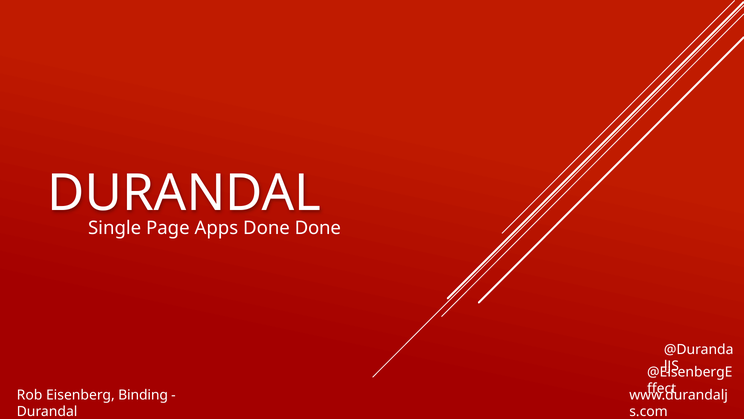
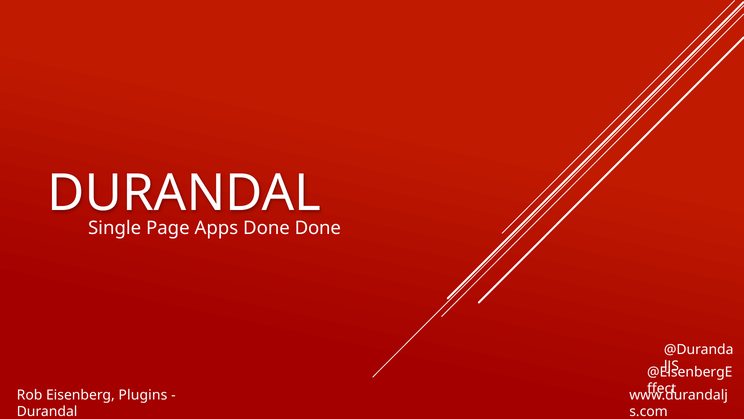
Binding: Binding -> Plugins
